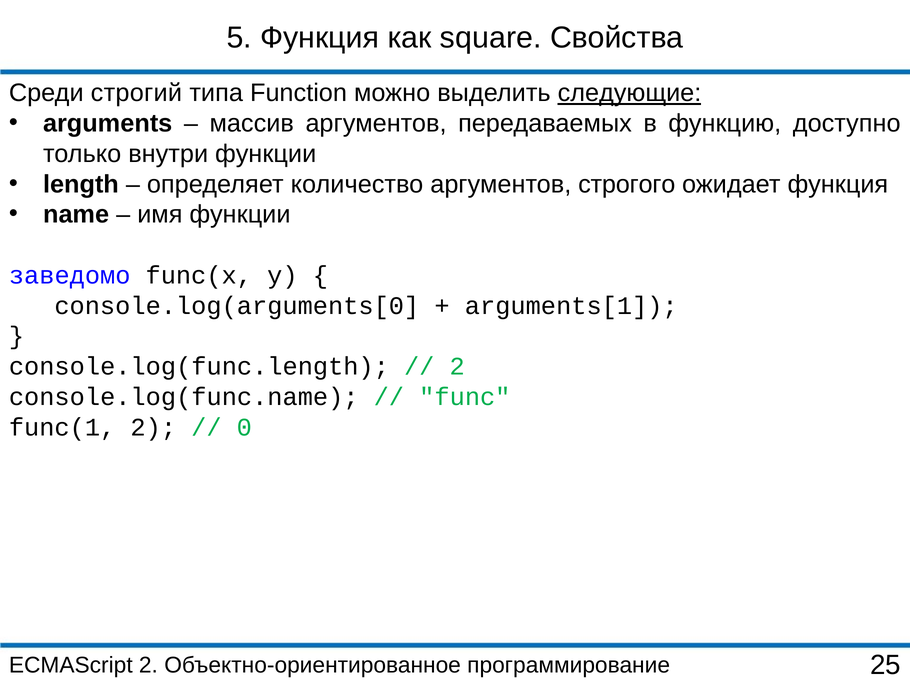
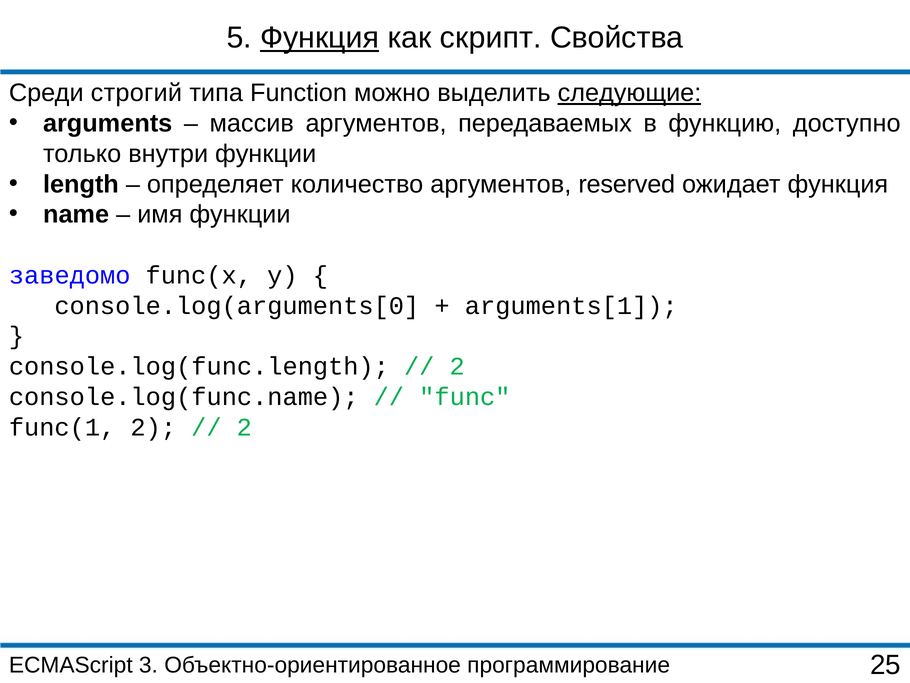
Функция at (320, 38) underline: none -> present
square: square -> скрипт
строгого: строгого -> reserved
0 at (244, 427): 0 -> 2
ECMAScript 2: 2 -> 3
